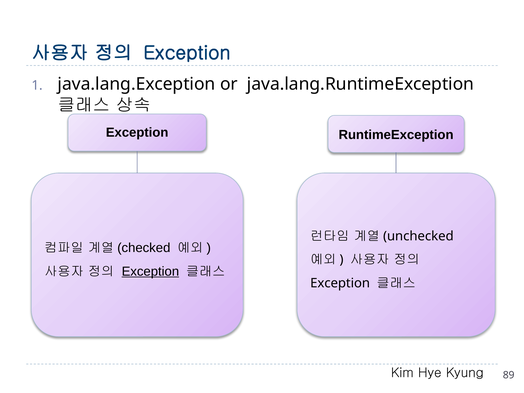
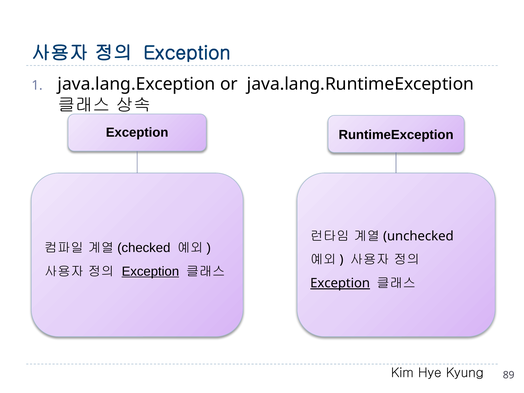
Exception at (340, 283) underline: none -> present
